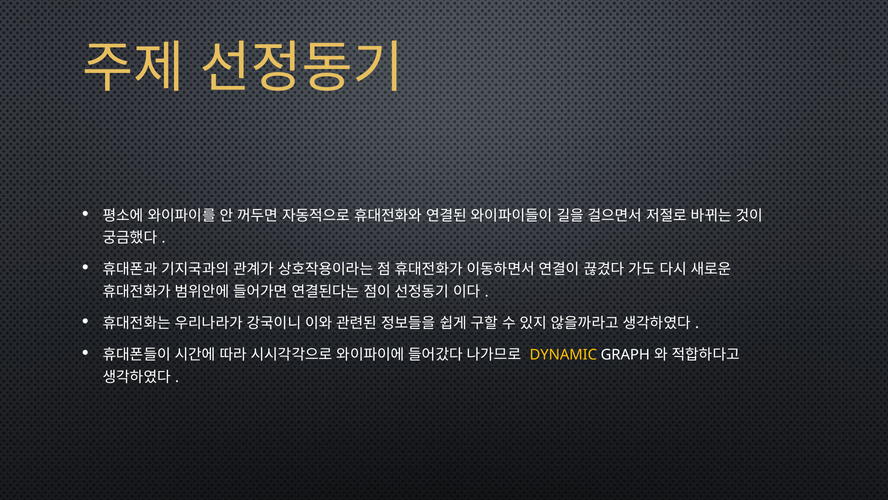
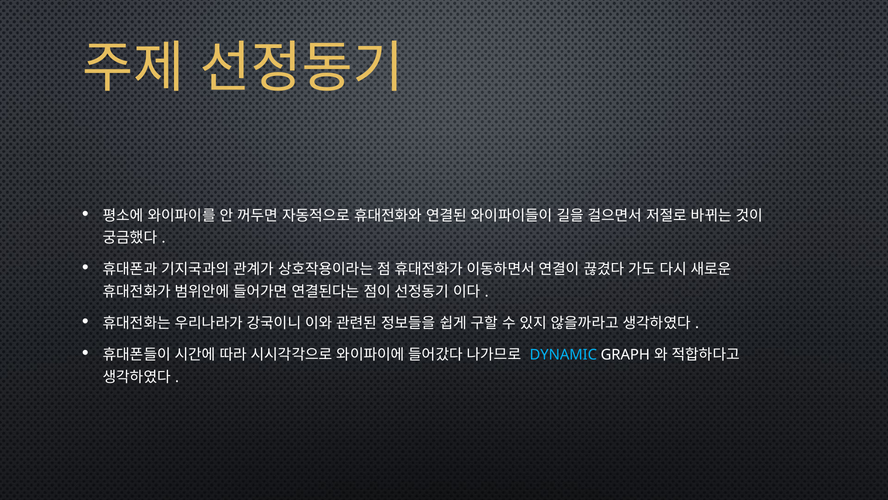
DYNAMIC colour: yellow -> light blue
